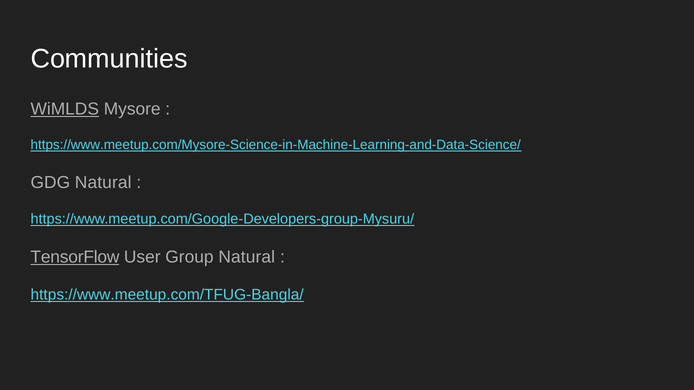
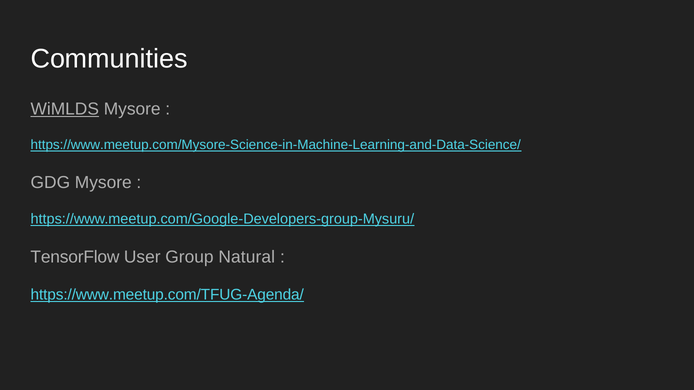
GDG Natural: Natural -> Mysore
TensorFlow underline: present -> none
https://www.meetup.com/TFUG-Bangla/: https://www.meetup.com/TFUG-Bangla/ -> https://www.meetup.com/TFUG-Agenda/
